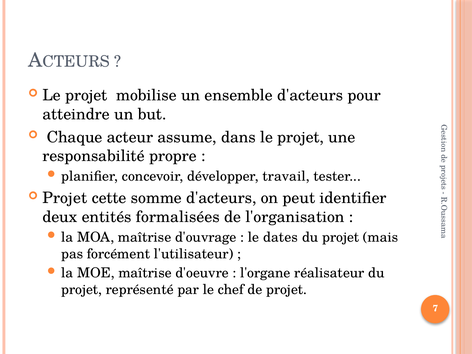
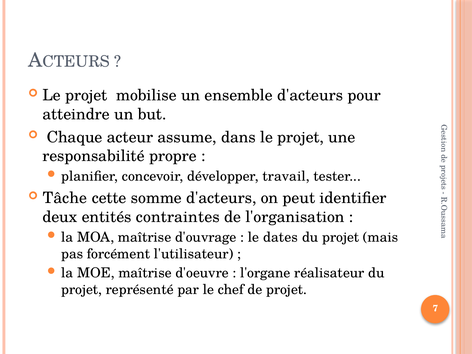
Projet at (65, 198): Projet -> Tâche
formalisées: formalisées -> contraintes
